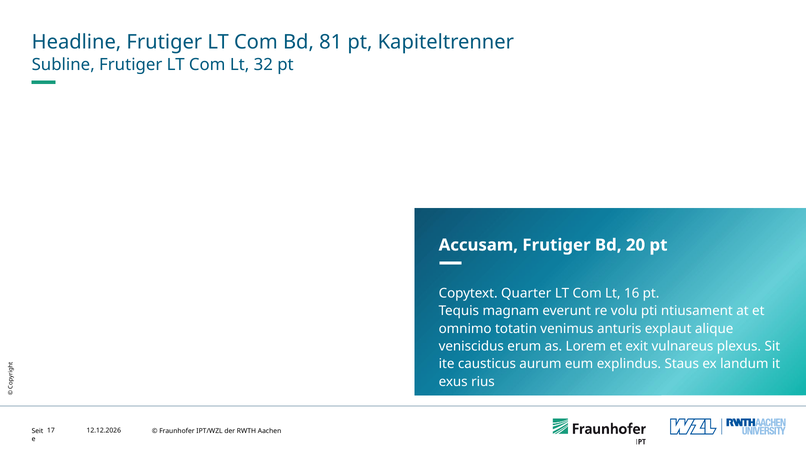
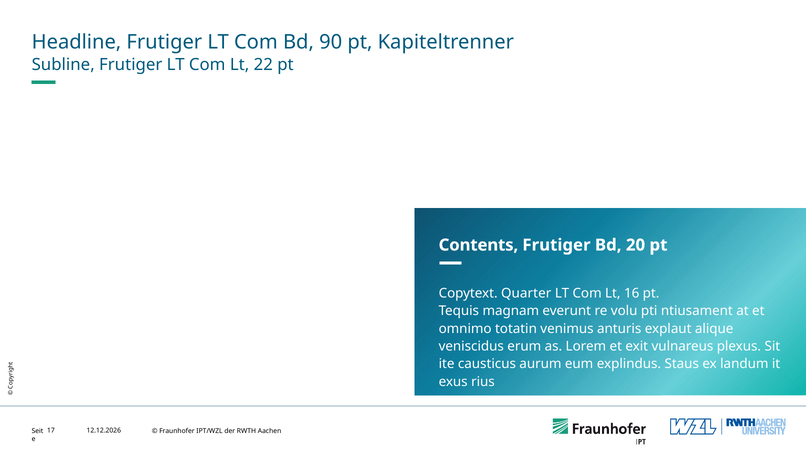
81: 81 -> 90
32: 32 -> 22
Accusam: Accusam -> Contents
